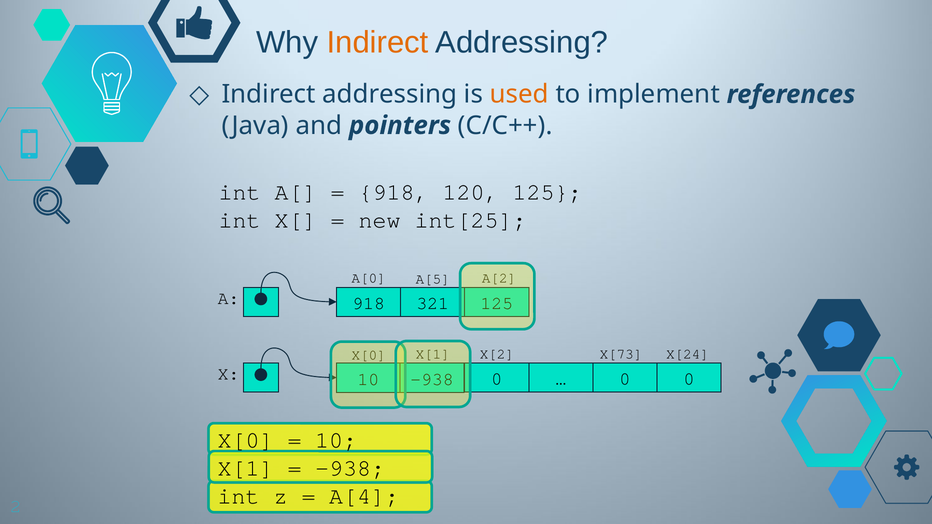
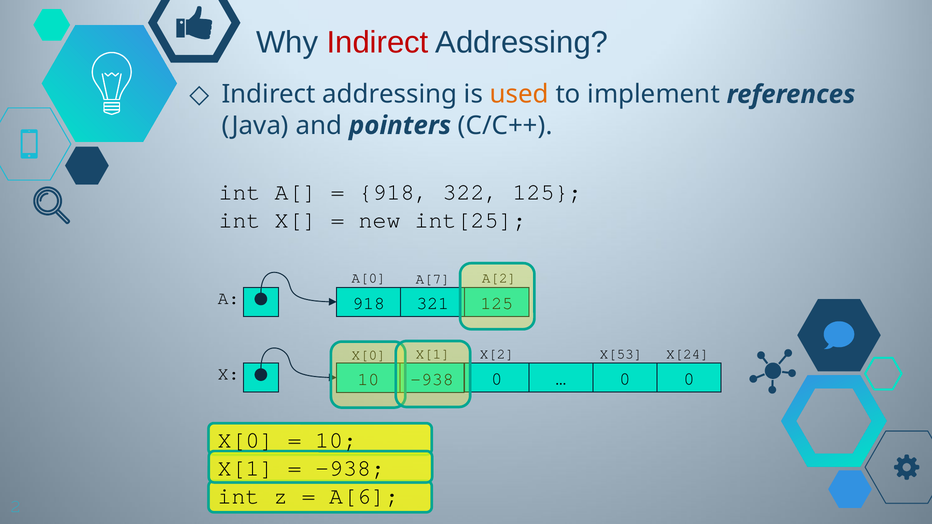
Indirect at (378, 43) colour: orange -> red
120: 120 -> 322
A[5: A[5 -> A[7
X[73: X[73 -> X[53
A[4: A[4 -> A[6
